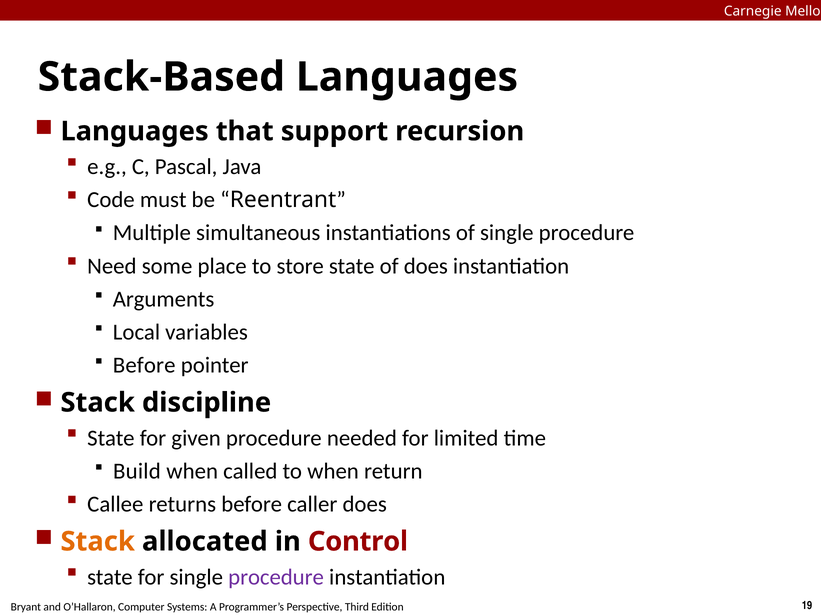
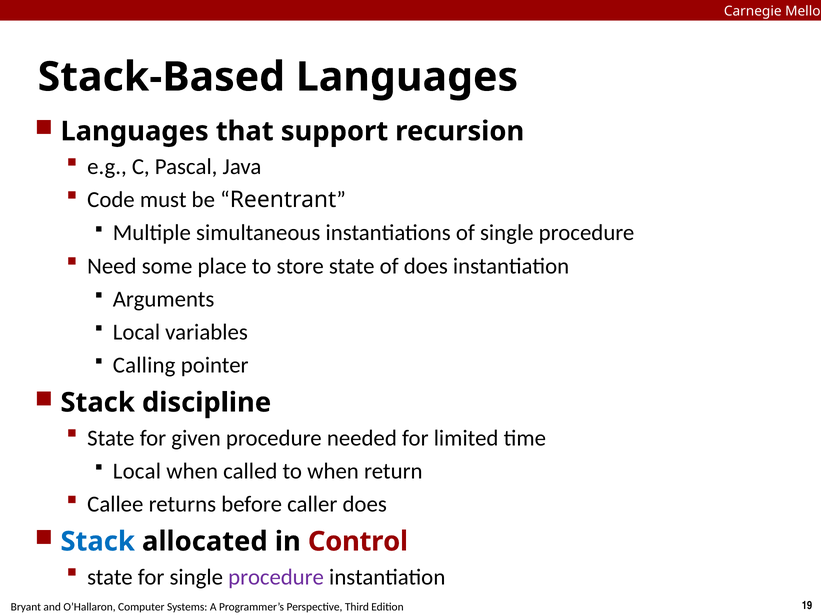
Before at (144, 365): Before -> Calling
Build at (137, 471): Build -> Local
Stack at (98, 541) colour: orange -> blue
